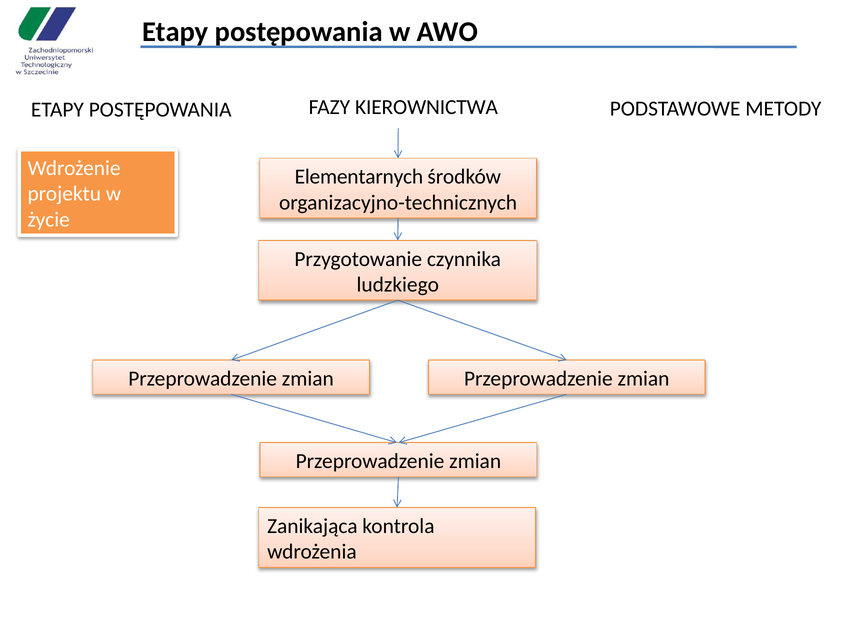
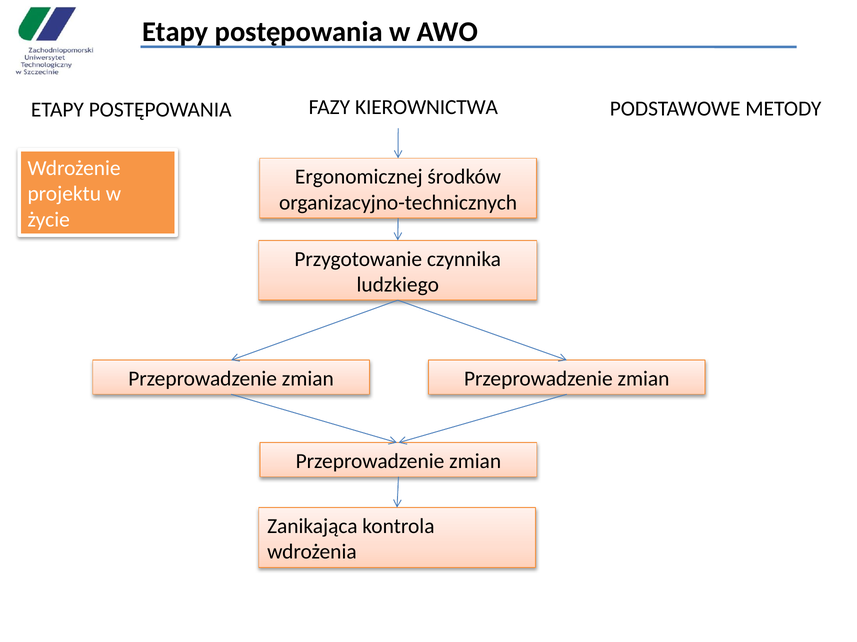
Elementarnych: Elementarnych -> Ergonomicznej
